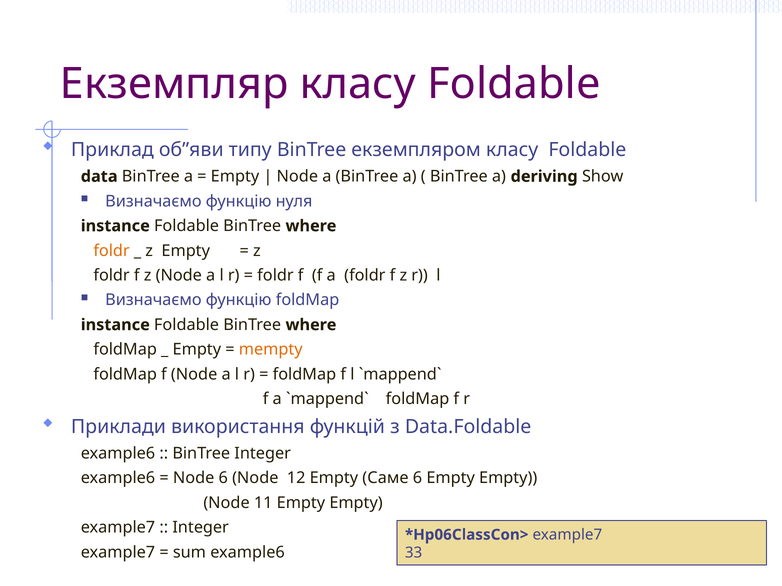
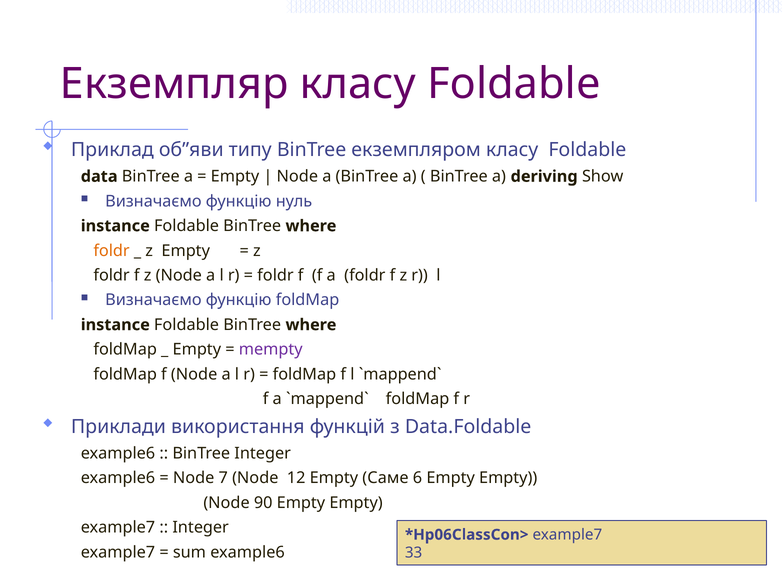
нуля: нуля -> нуль
mempty colour: orange -> purple
Node 6: 6 -> 7
11: 11 -> 90
